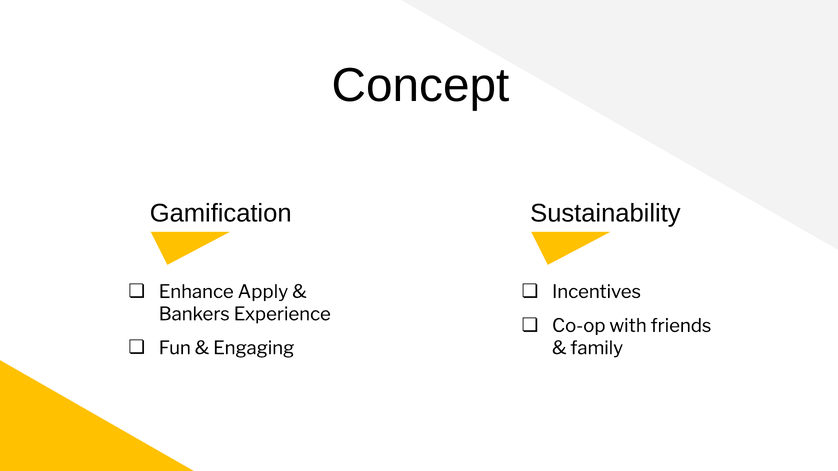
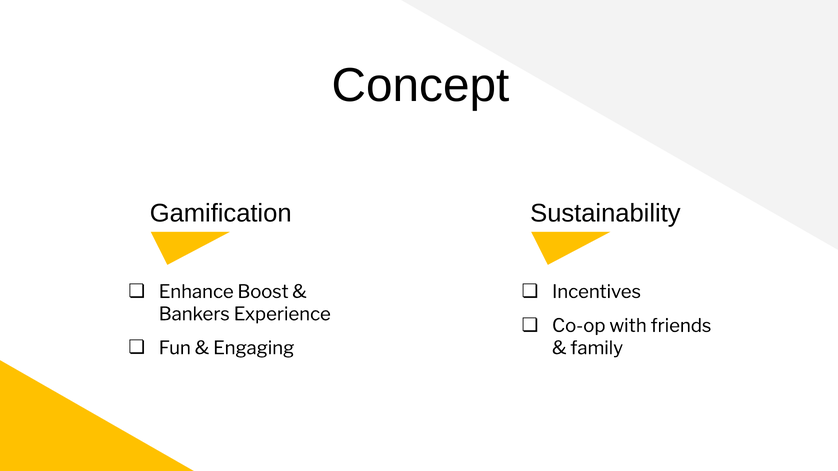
Apply: Apply -> Boost
